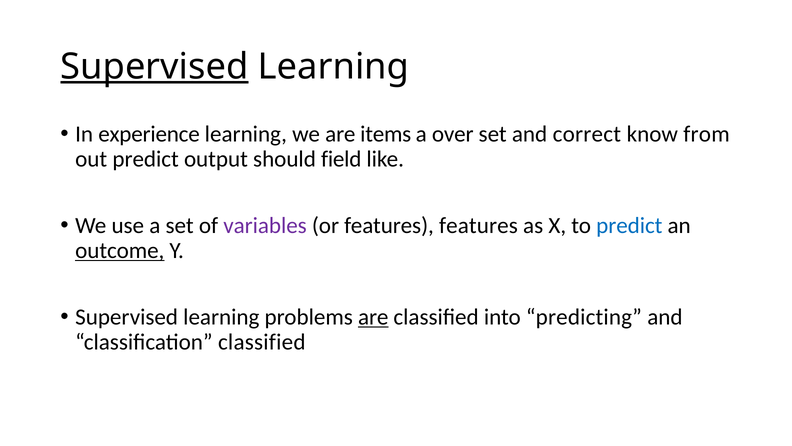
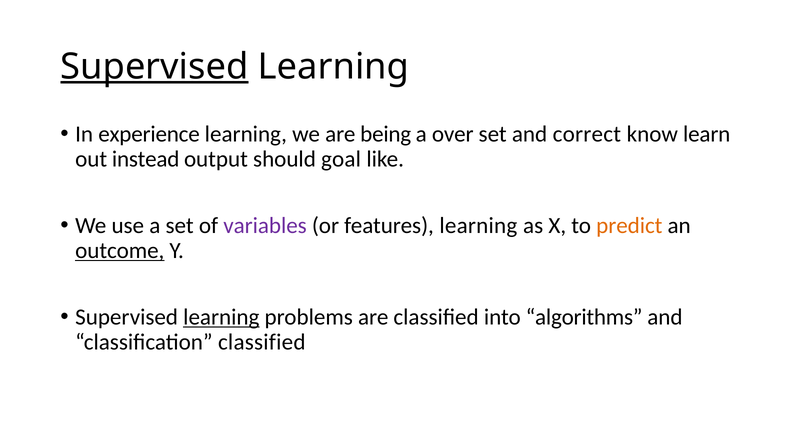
items: items -> being
from: from -> learn
out predict: predict -> instead
field: field -> goal
features features: features -> learning
predict at (629, 225) colour: blue -> orange
learning at (221, 317) underline: none -> present
are at (373, 317) underline: present -> none
predicting: predicting -> algorithms
